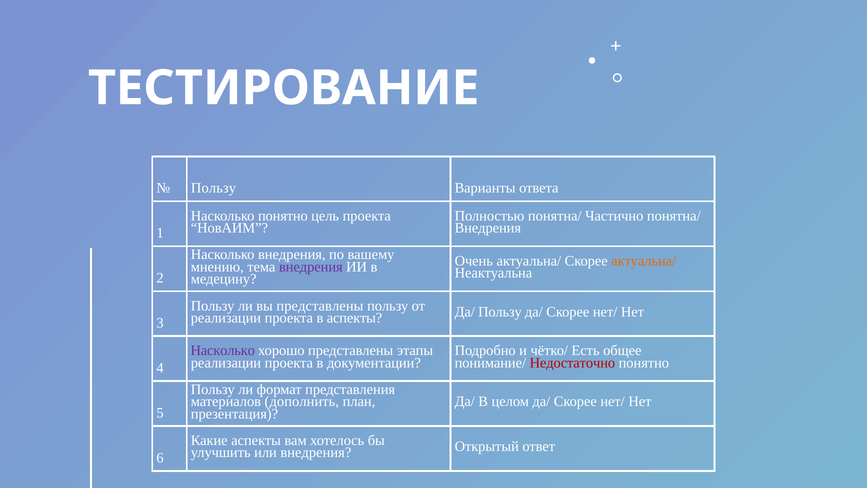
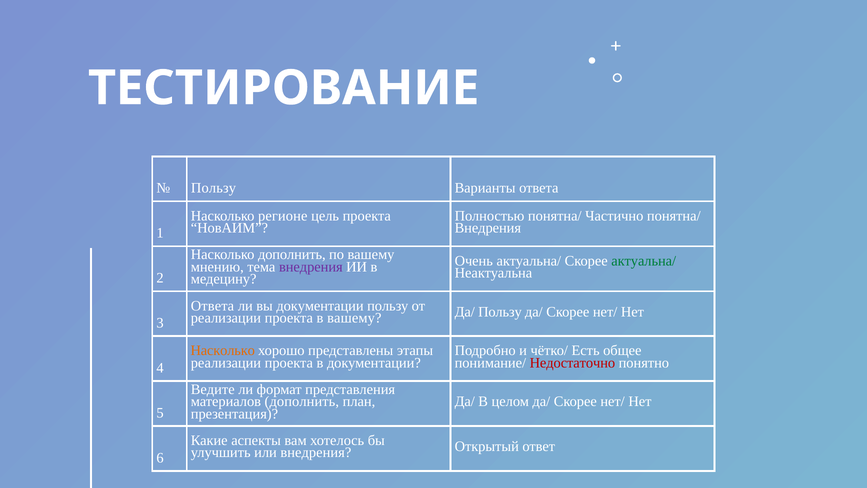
Насколько понятно: понятно -> регионе
Насколько внедрения: внедрения -> дополнить
актуальна/ at (644, 261) colour: orange -> green
Пользу at (213, 306): Пользу -> Ответа
вы представлены: представлены -> документации
в аспекты: аспекты -> вашему
Насколько at (223, 350) colour: purple -> orange
Пользу at (213, 389): Пользу -> Ведите
